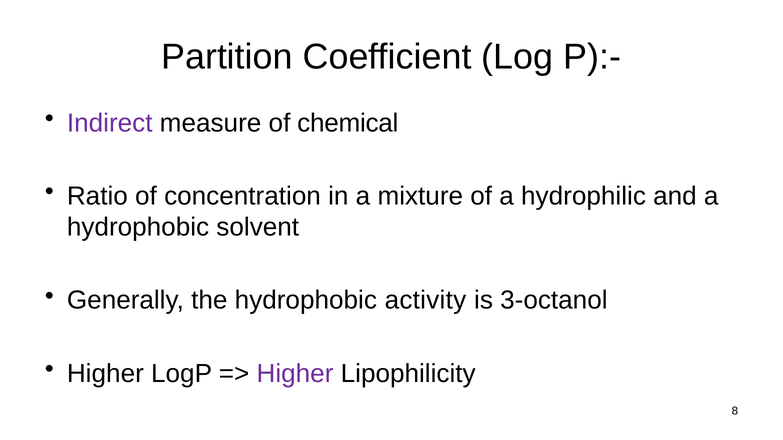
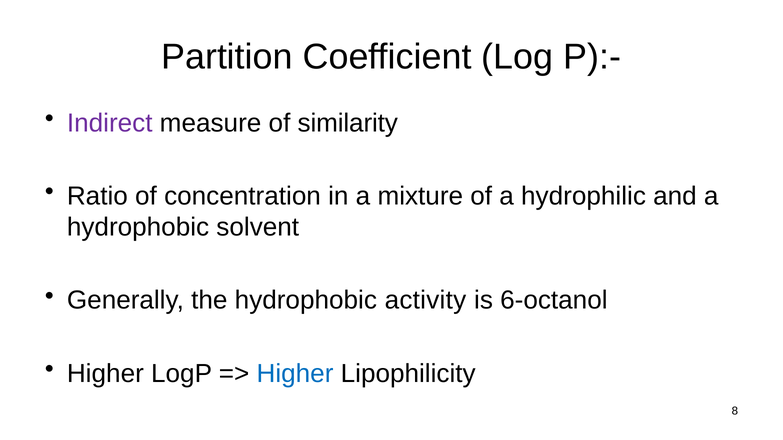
chemical: chemical -> similarity
3-octanol: 3-octanol -> 6-octanol
Higher at (295, 374) colour: purple -> blue
